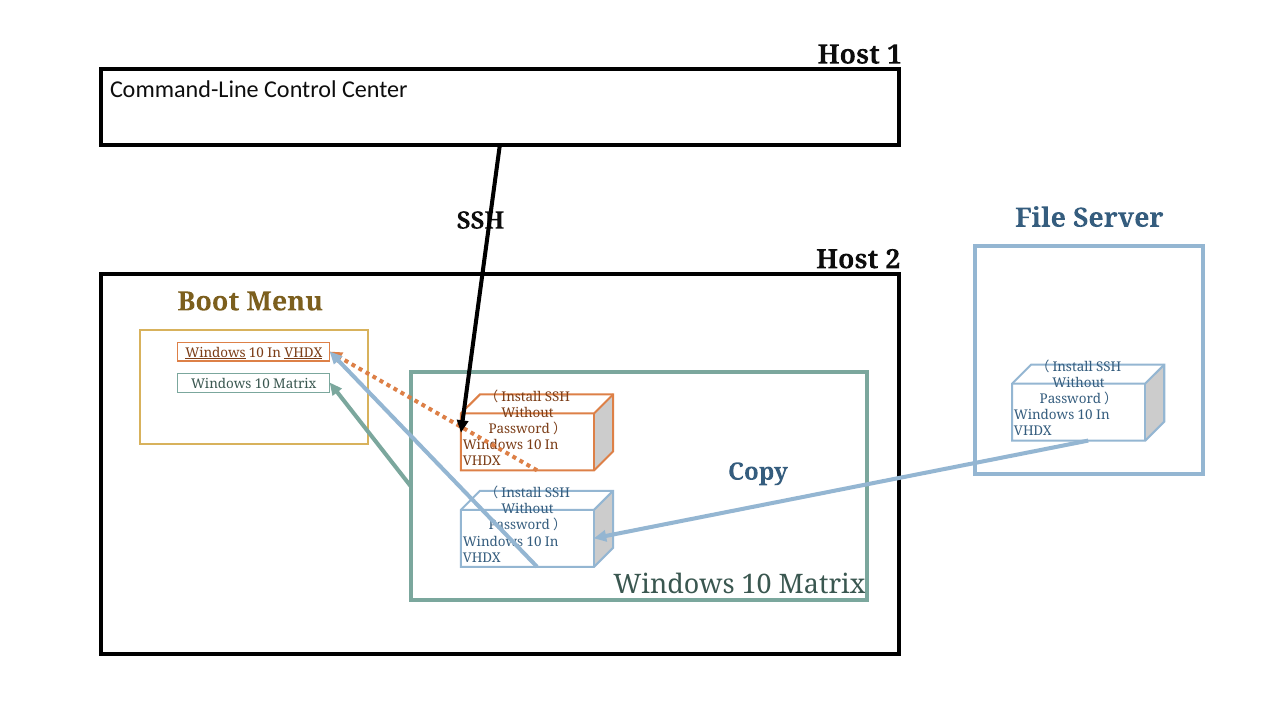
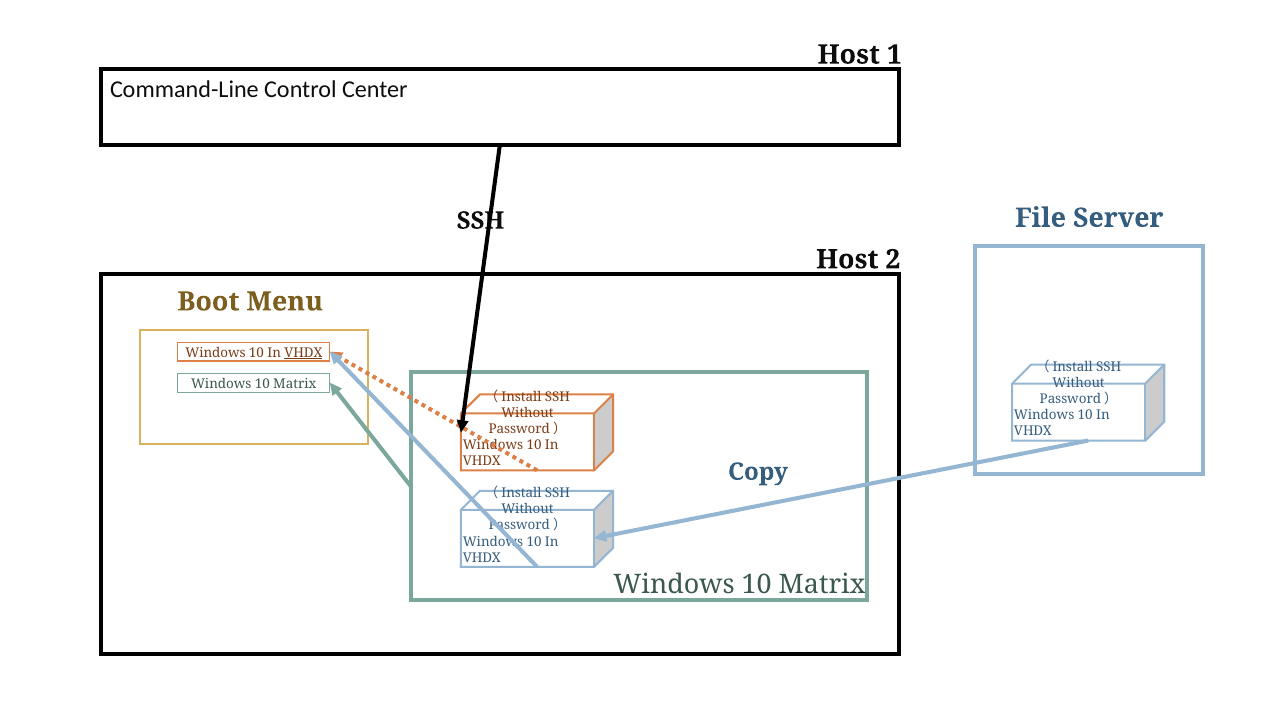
Windows at (215, 353) underline: present -> none
